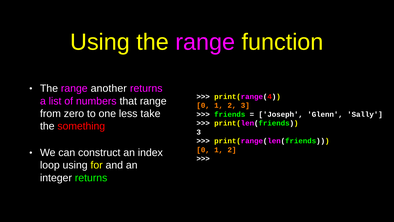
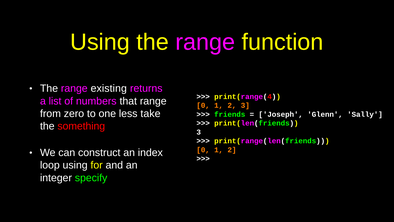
another: another -> existing
integer returns: returns -> specify
